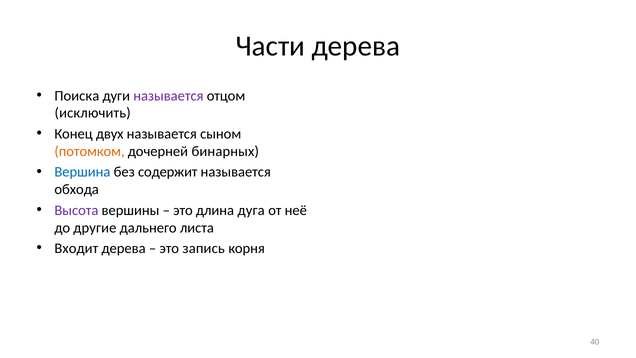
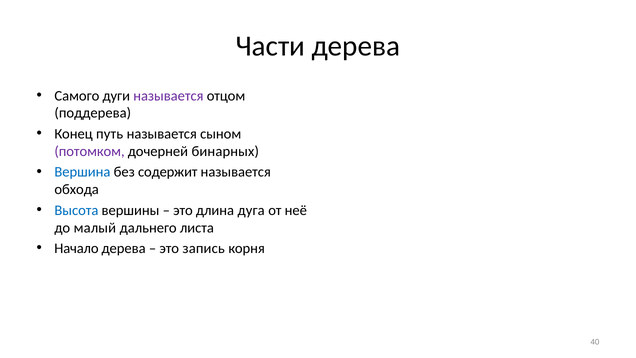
Поиска: Поиска -> Самого
исключить: исключить -> поддерева
двух: двух -> путь
потомком colour: orange -> purple
Высота at (76, 210) colour: purple -> blue
другие: другие -> малый
Входит: Входит -> Начало
